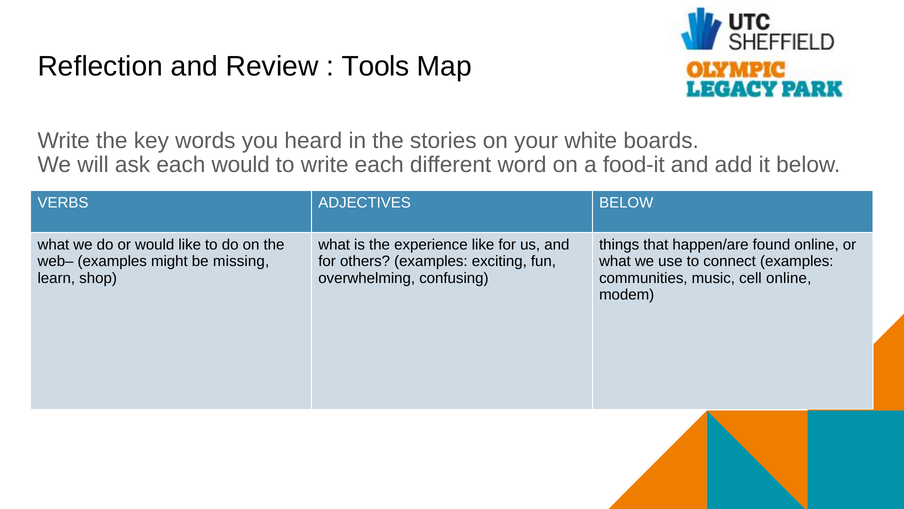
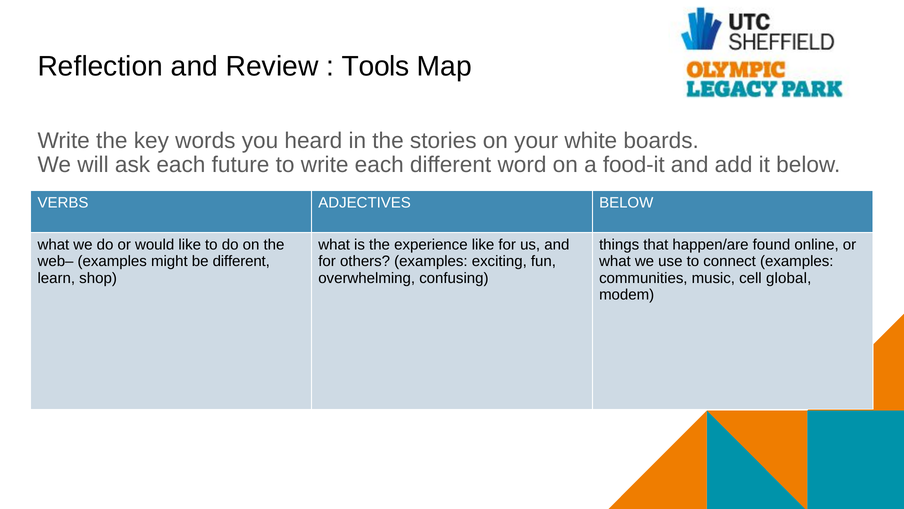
each would: would -> future
be missing: missing -> different
cell online: online -> global
